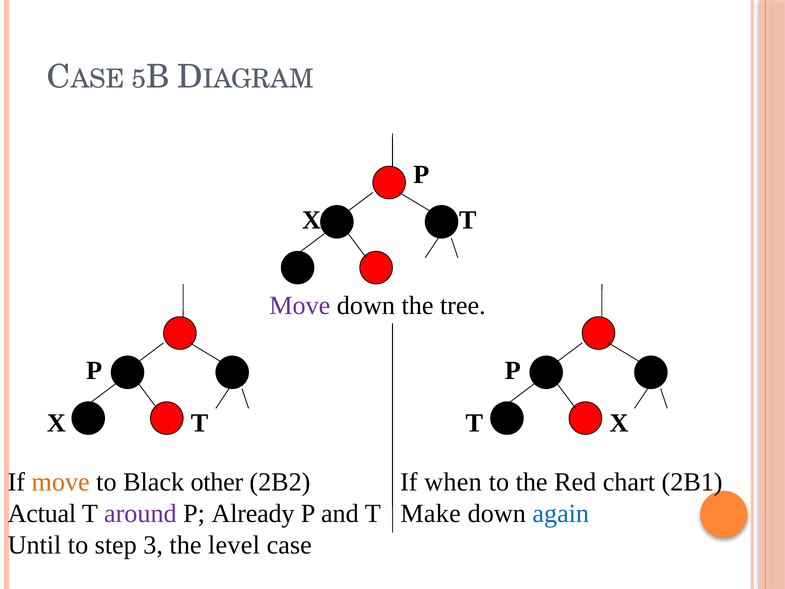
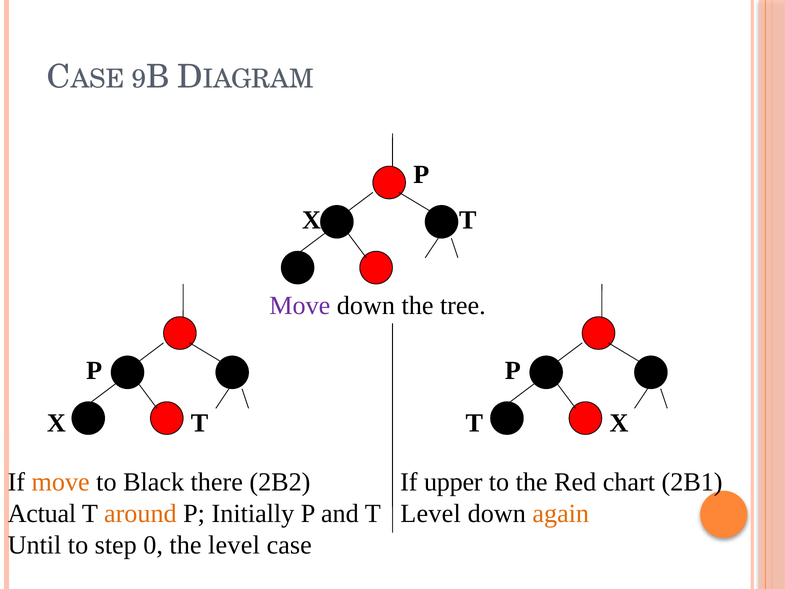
5: 5 -> 9
other: other -> there
when: when -> upper
around colour: purple -> orange
Already: Already -> Initially
Make at (431, 513): Make -> Level
again colour: blue -> orange
3: 3 -> 0
